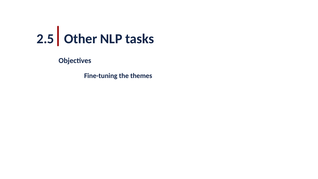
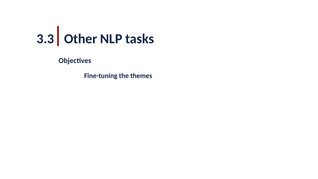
2.5: 2.5 -> 3.3
